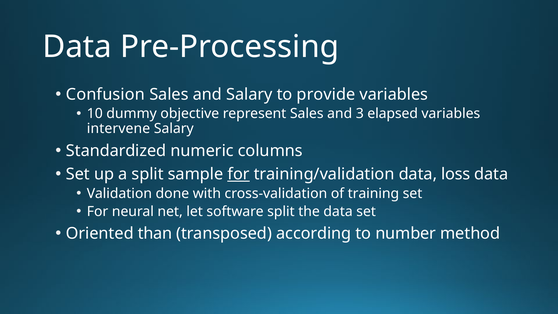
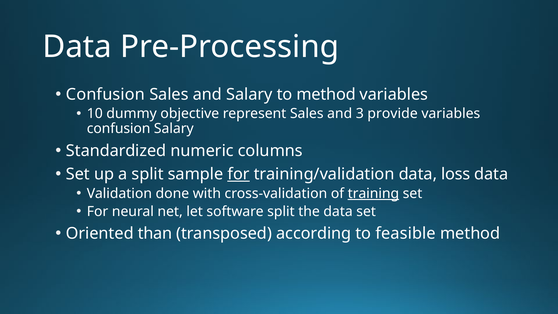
to provide: provide -> method
elapsed: elapsed -> provide
intervene at (119, 129): intervene -> confusion
training underline: none -> present
number: number -> feasible
